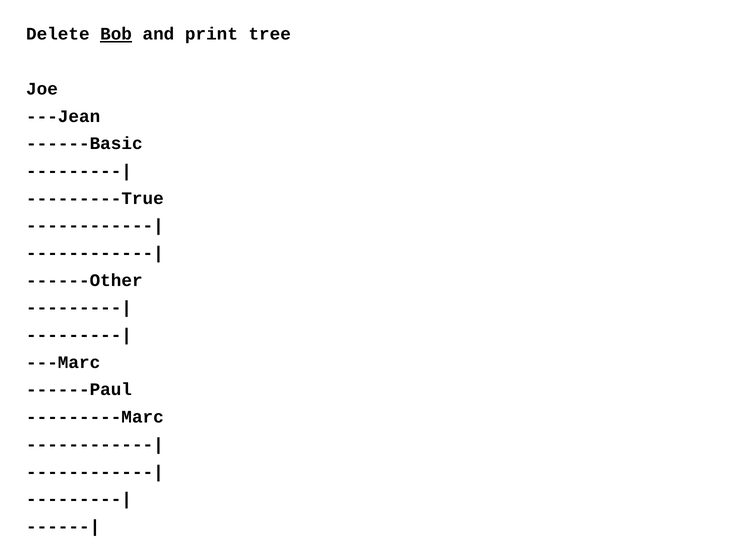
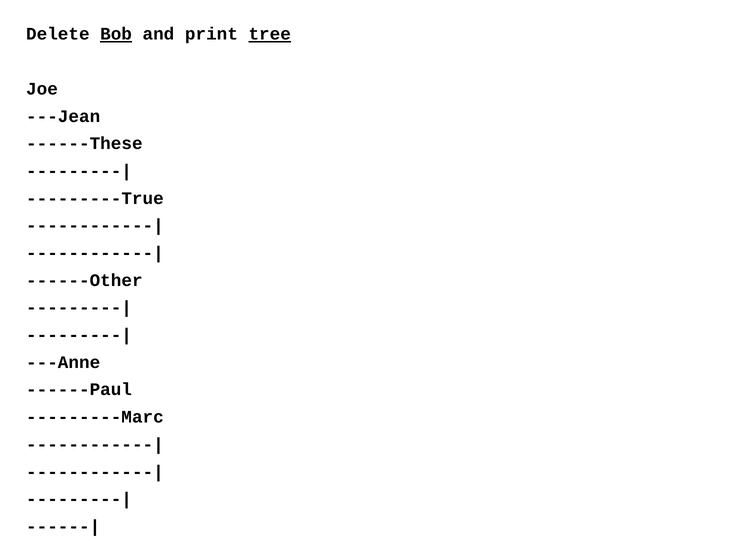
tree underline: none -> present
------Basic: ------Basic -> ------These
---Marc: ---Marc -> ---Anne
